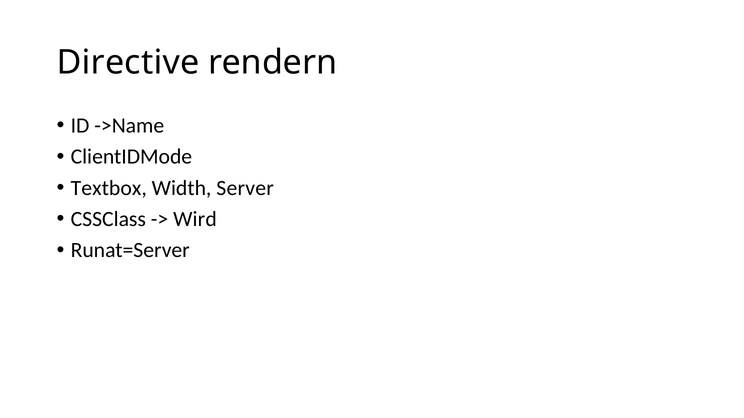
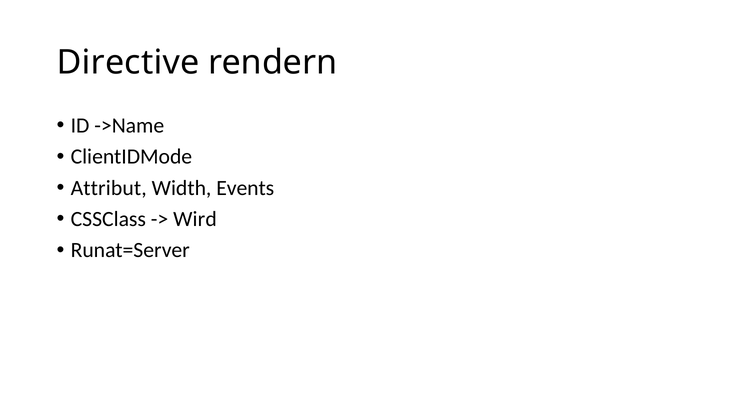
Textbox: Textbox -> Attribut
Server: Server -> Events
